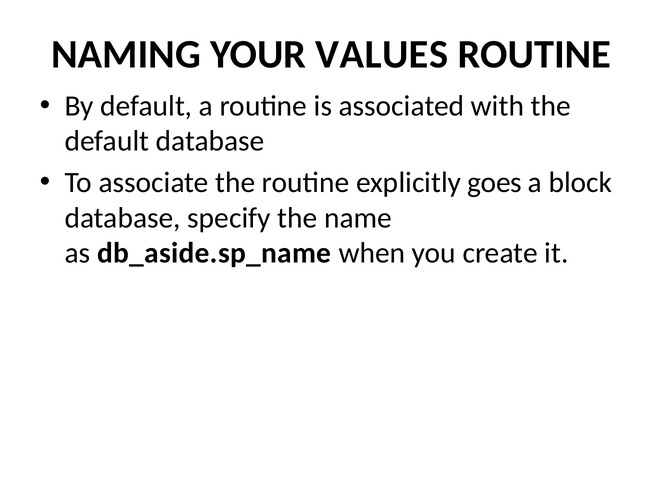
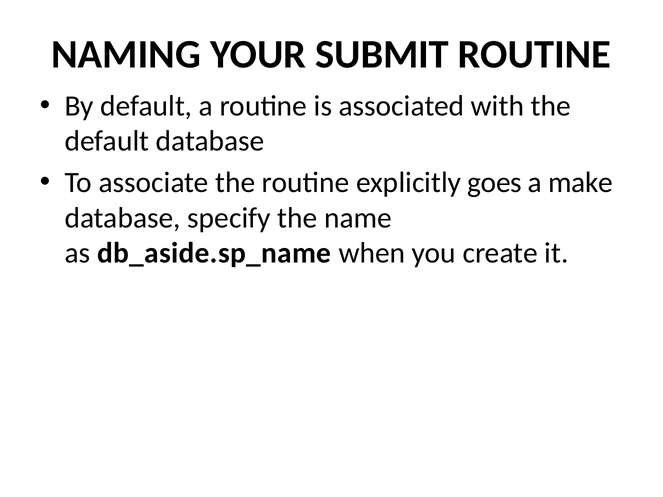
VALUES: VALUES -> SUBMIT
block: block -> make
